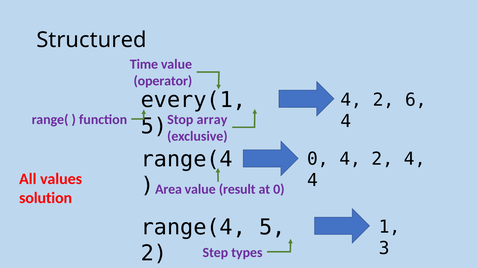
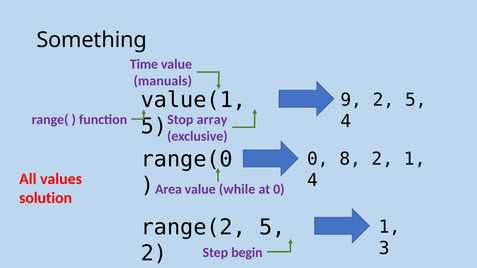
Structured: Structured -> Something
operator: operator -> manuals
every(1: every(1 -> value(1
4 at (351, 100): 4 -> 9
2 6: 6 -> 5
range(4 at (187, 159): range(4 -> range(0
4 at (350, 159): 4 -> 8
2 4: 4 -> 1
result: result -> while
range(4 at (193, 227): range(4 -> range(2
types: types -> begin
